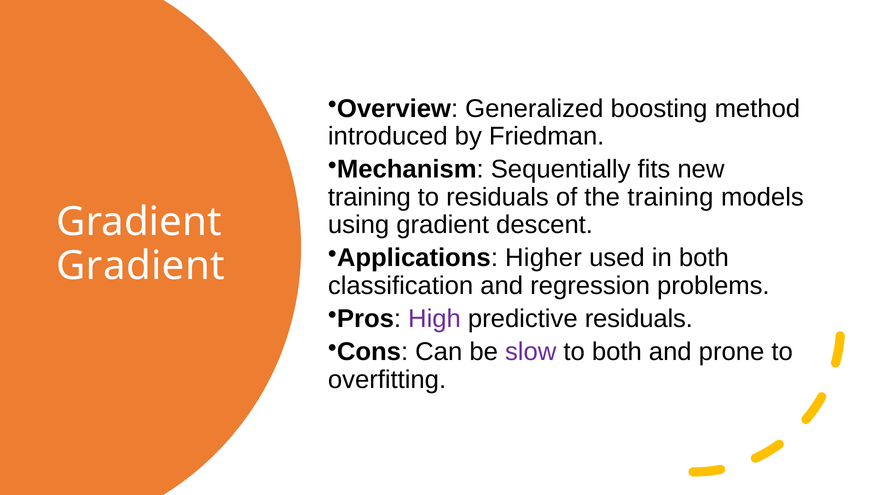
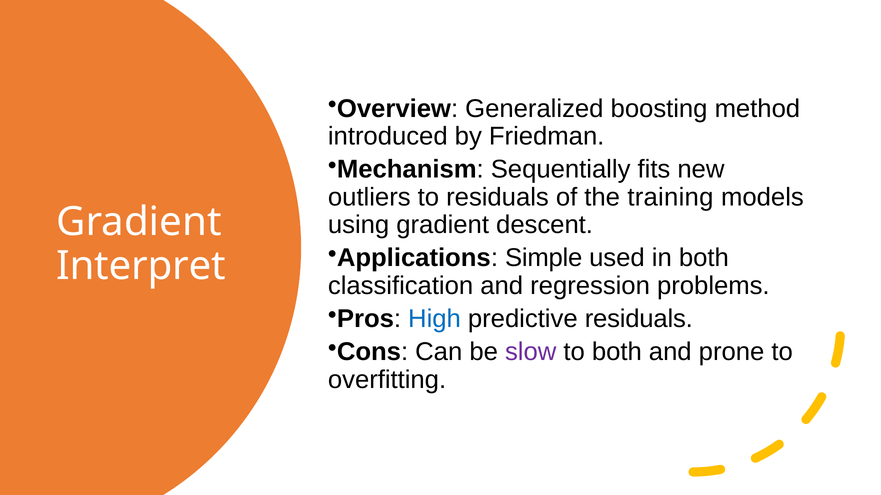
training at (369, 197): training -> outliers
Higher: Higher -> Simple
Gradient at (141, 266): Gradient -> Interpret
High colour: purple -> blue
